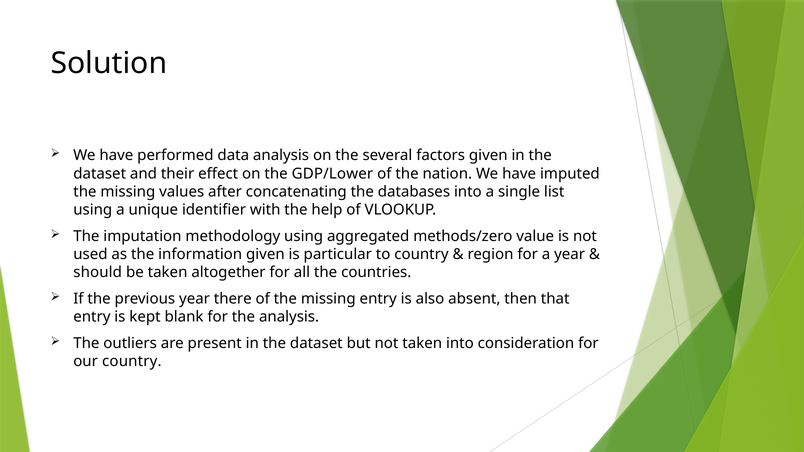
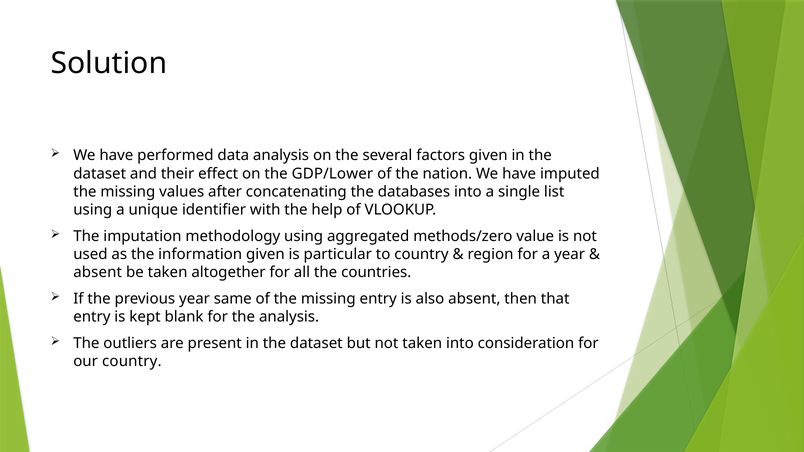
should at (98, 273): should -> absent
there: there -> same
